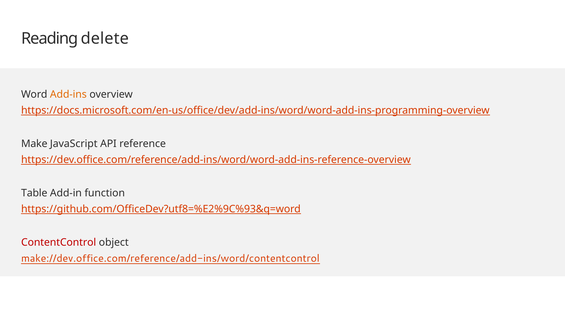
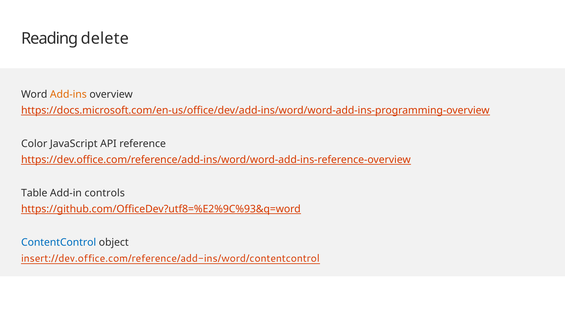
Make: Make -> Color
function: function -> controls
ContentControl colour: red -> blue
make://dev.office.com/reference/add-ins/word/contentcontrol: make://dev.office.com/reference/add-ins/word/contentcontrol -> insert://dev.office.com/reference/add-ins/word/contentcontrol
